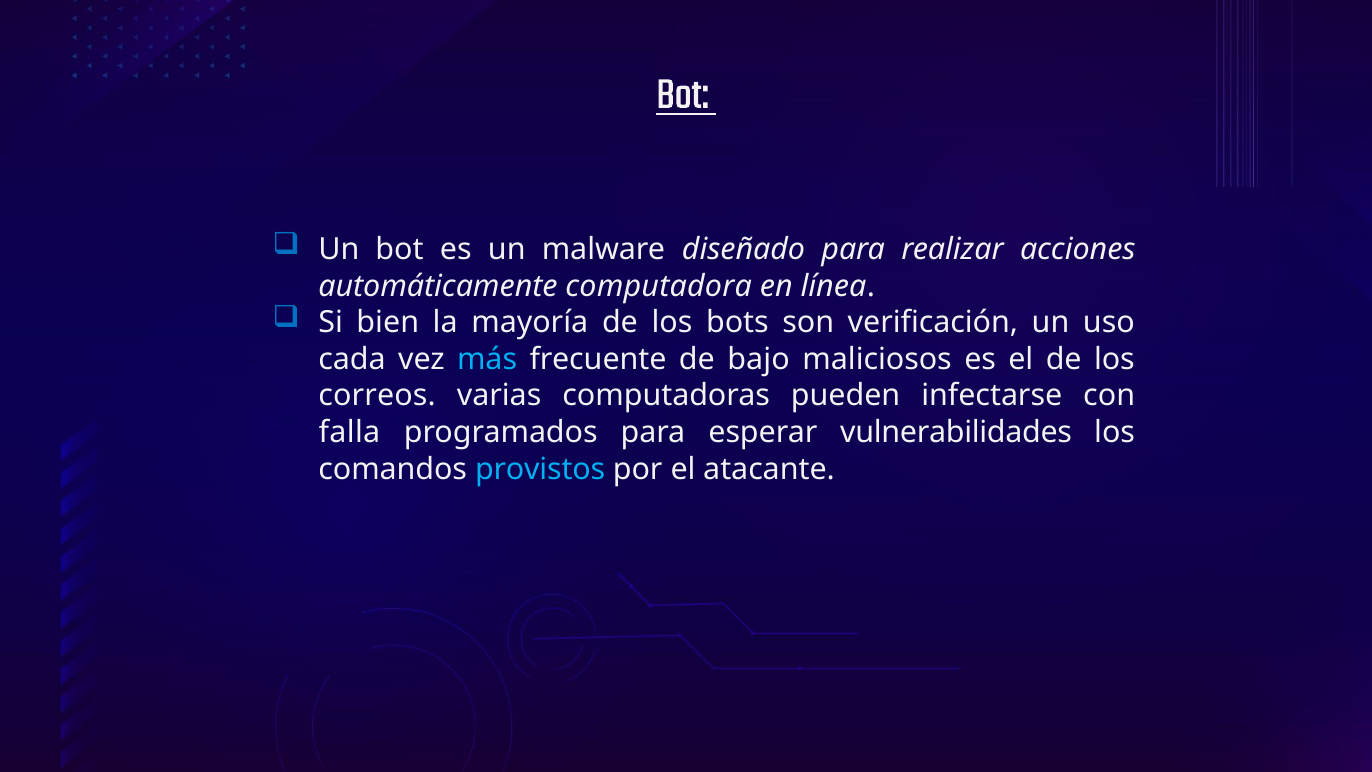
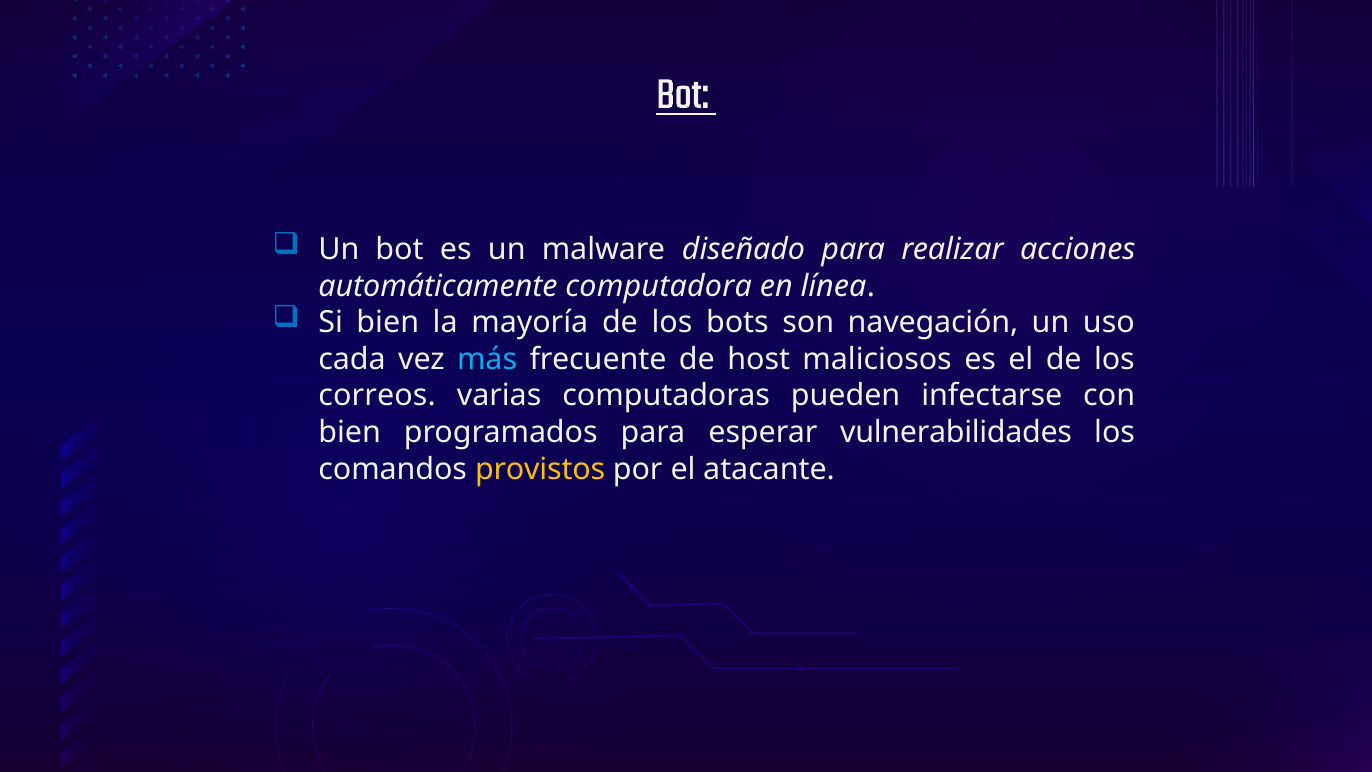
verificación: verificación -> navegación
bajo: bajo -> host
falla at (350, 432): falla -> bien
provistos colour: light blue -> yellow
